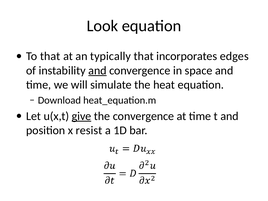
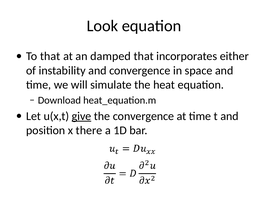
typically: typically -> damped
edges: edges -> either
and at (97, 71) underline: present -> none
resist: resist -> there
